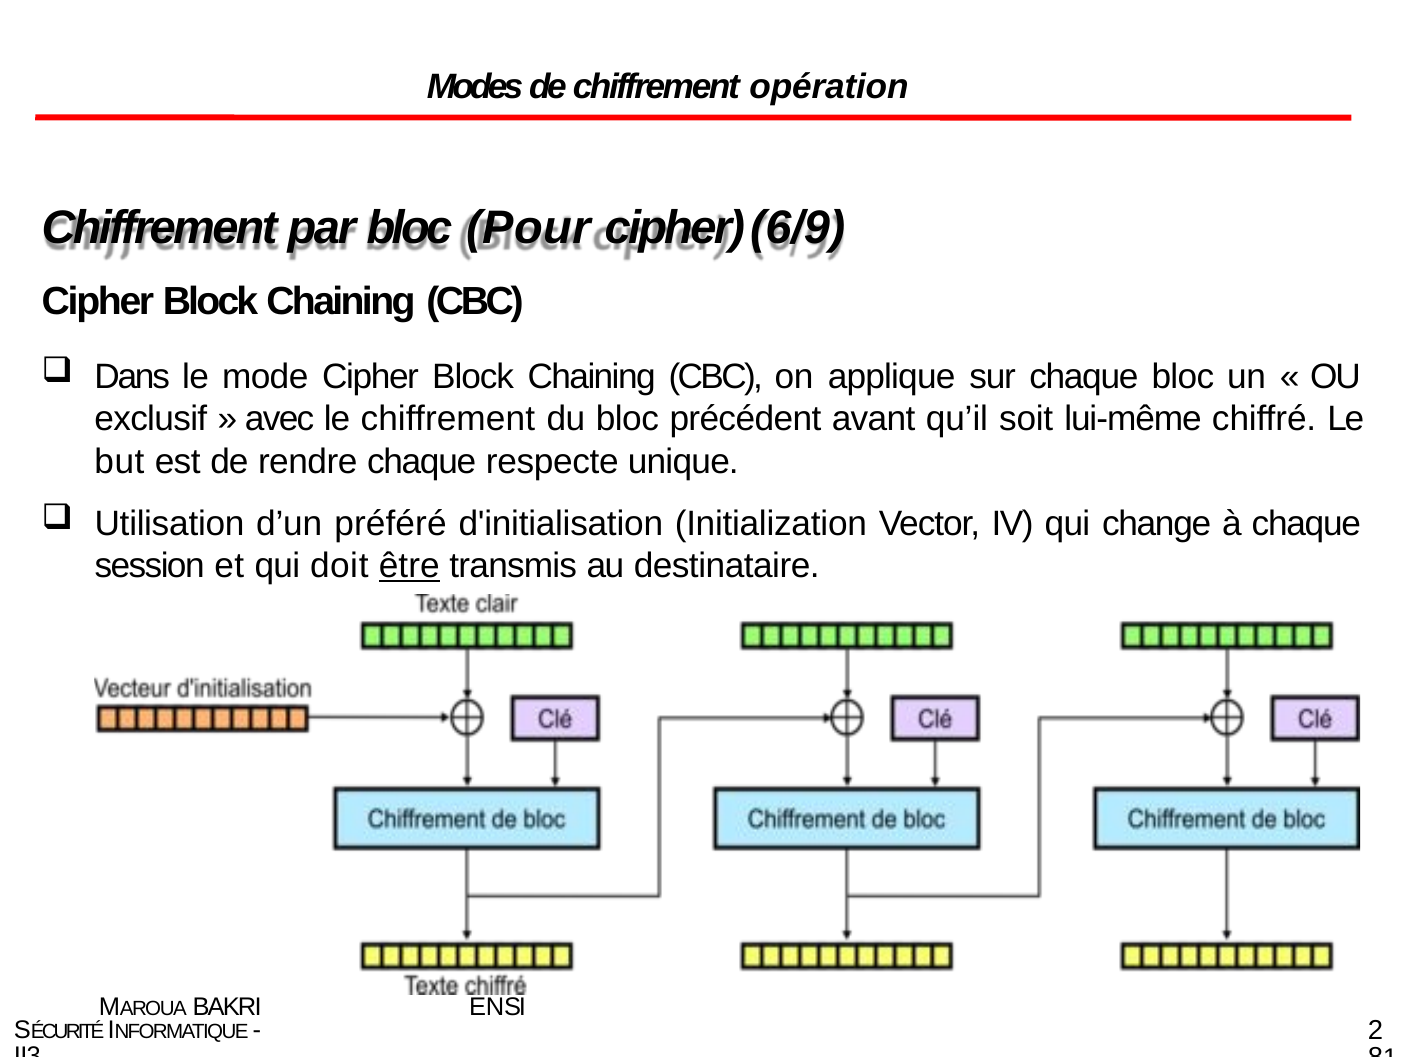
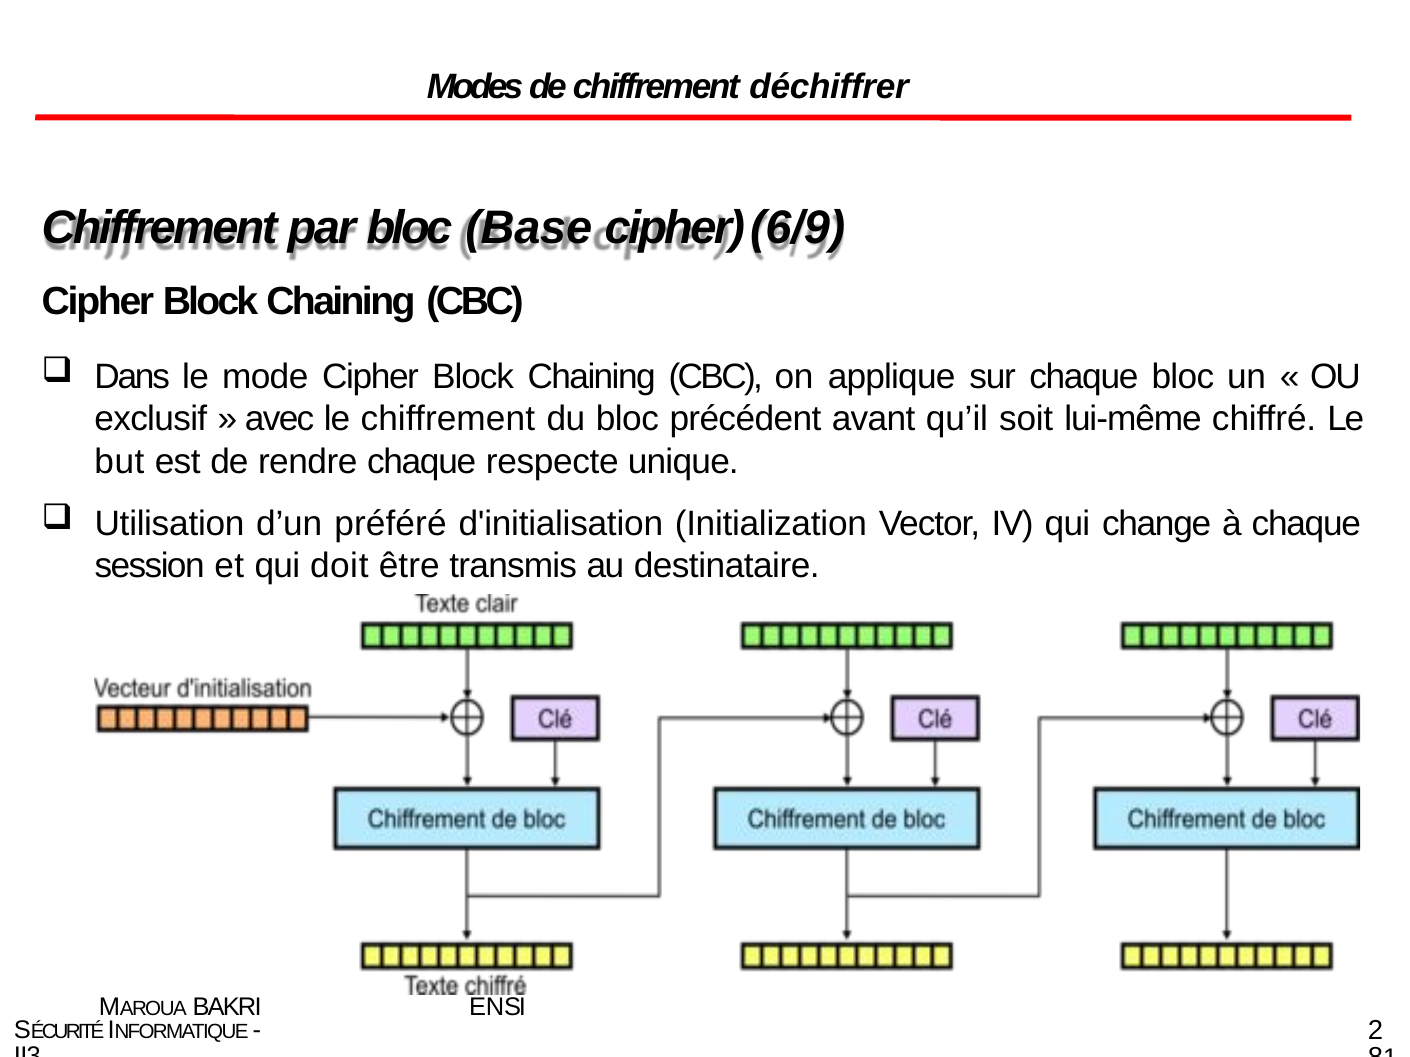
opération: opération -> déchiffrer
Pour: Pour -> Base
être underline: present -> none
